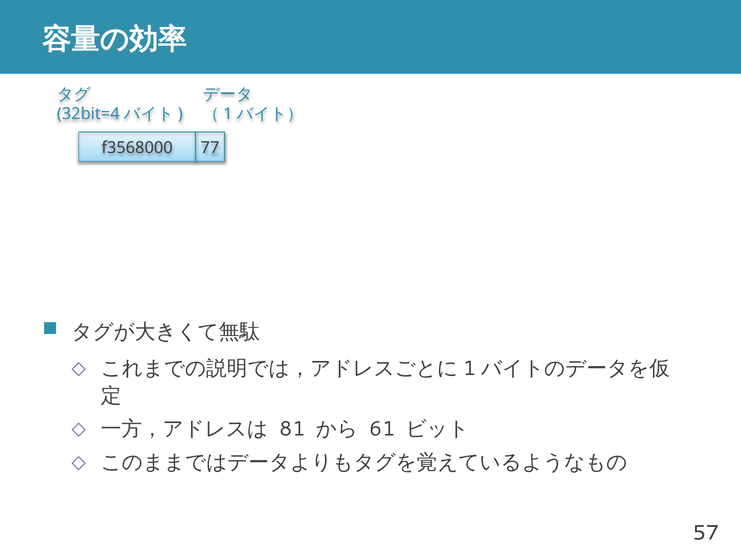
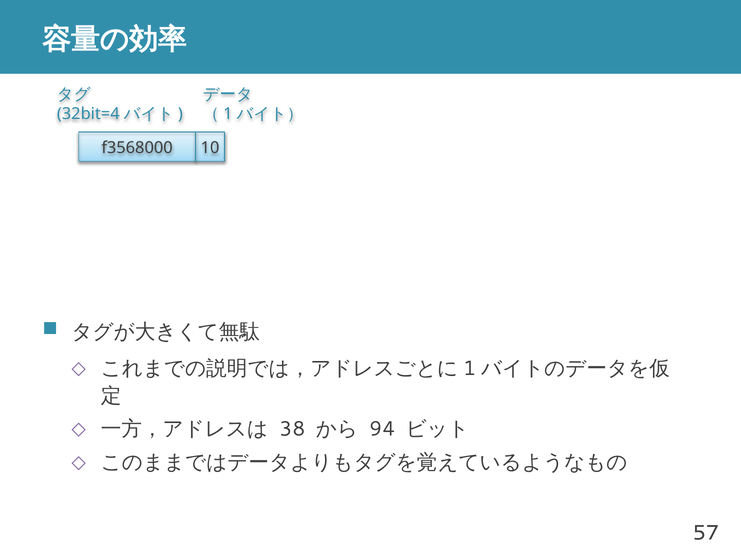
77: 77 -> 10
81: 81 -> 38
61: 61 -> 94
